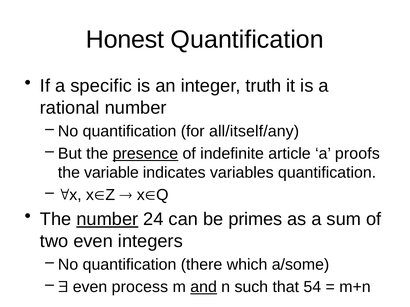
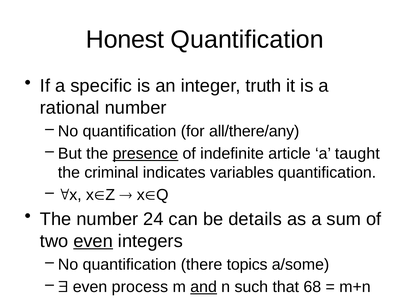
all/itself/any: all/itself/any -> all/there/any
proofs: proofs -> taught
variable: variable -> criminal
number at (107, 220) underline: present -> none
primes: primes -> details
even at (93, 241) underline: none -> present
which: which -> topics
54: 54 -> 68
